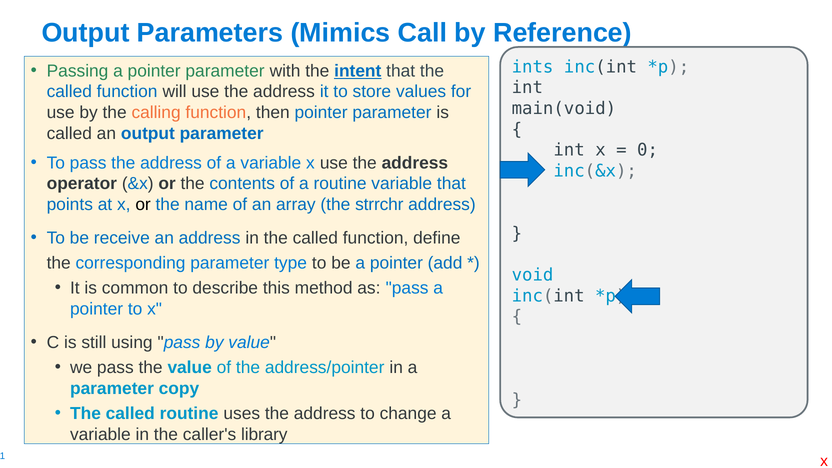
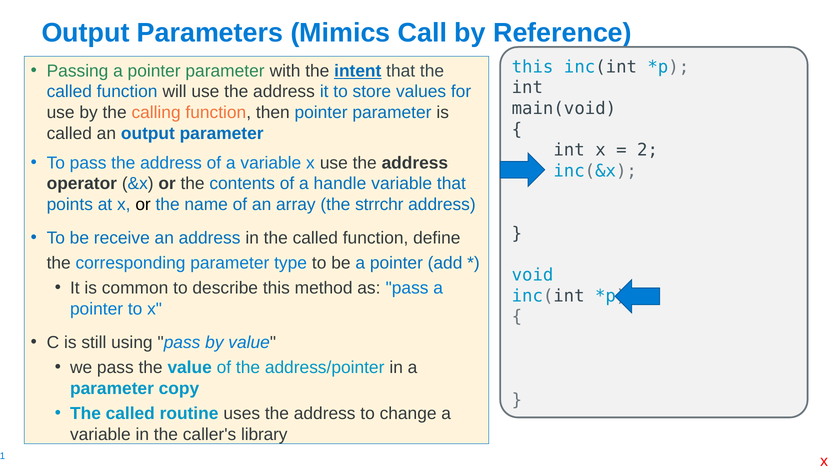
ints at (533, 67): ints -> this
0: 0 -> 2
a routine: routine -> handle
